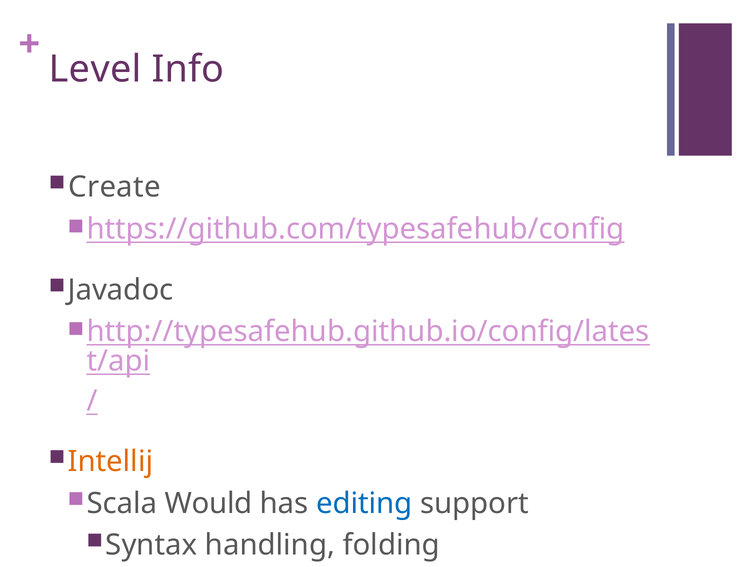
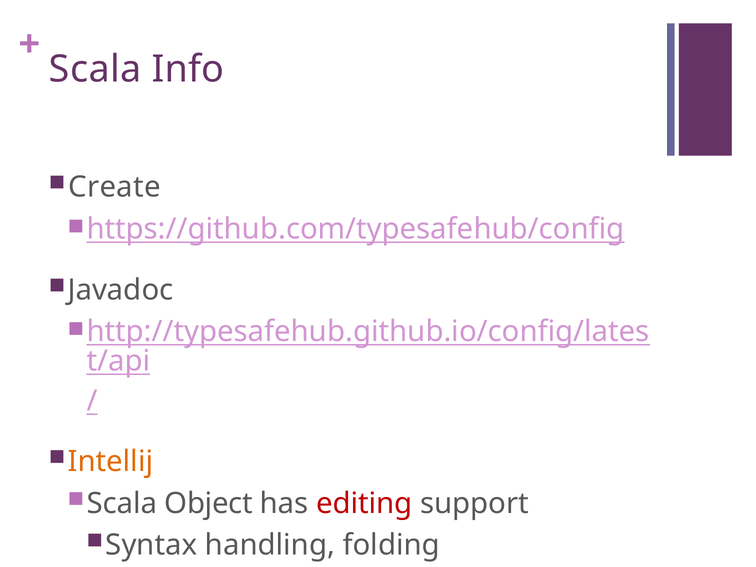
Level at (95, 69): Level -> Scala
Would: Would -> Object
editing colour: blue -> red
